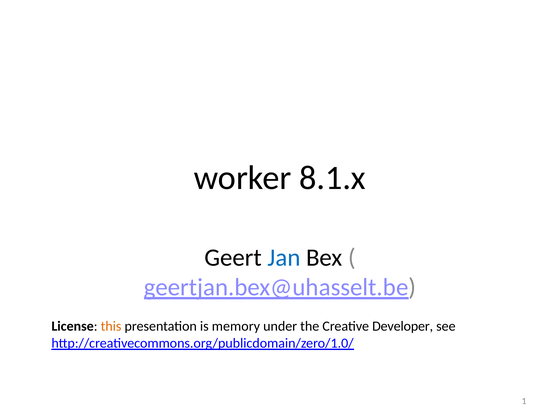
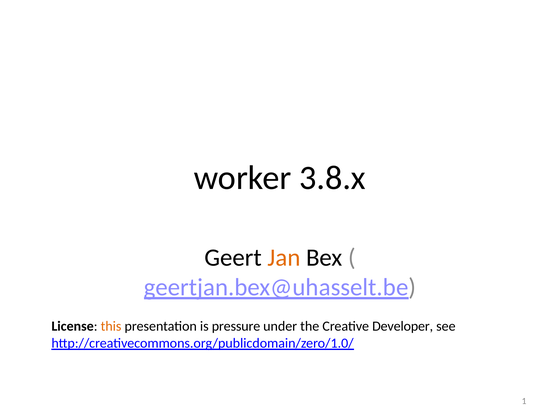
8.1.x: 8.1.x -> 3.8.x
Jan colour: blue -> orange
memory: memory -> pressure
